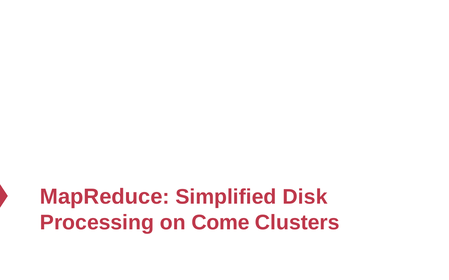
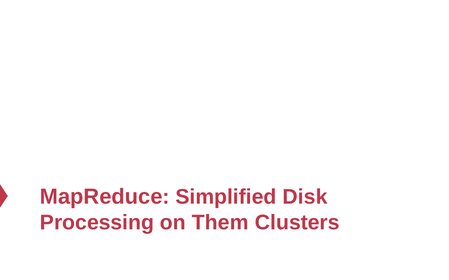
Come: Come -> Them
